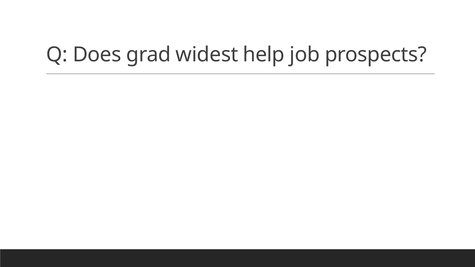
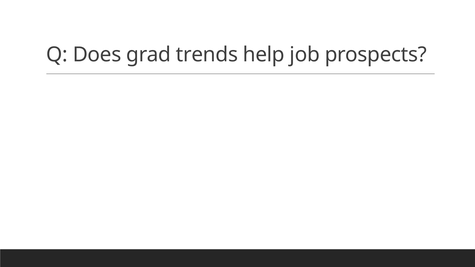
widest: widest -> trends
